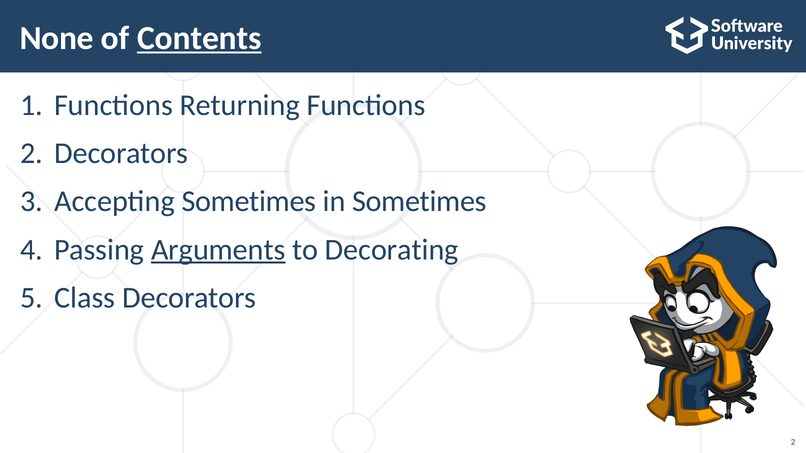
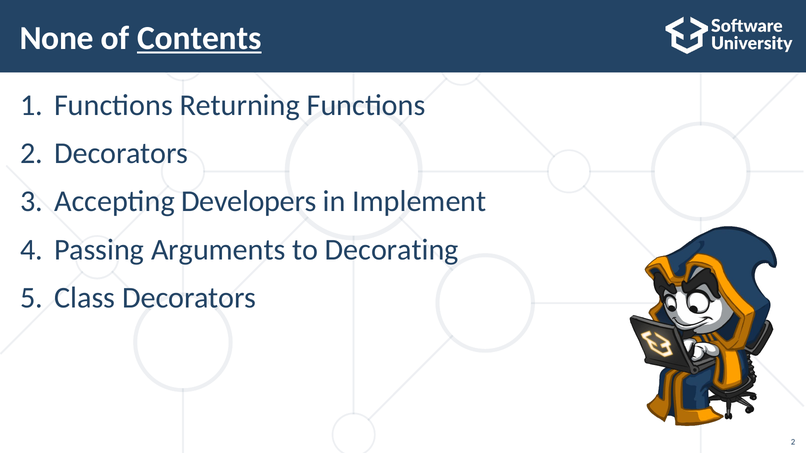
Accepting Sometimes: Sometimes -> Developers
in Sometimes: Sometimes -> Implement
Arguments underline: present -> none
